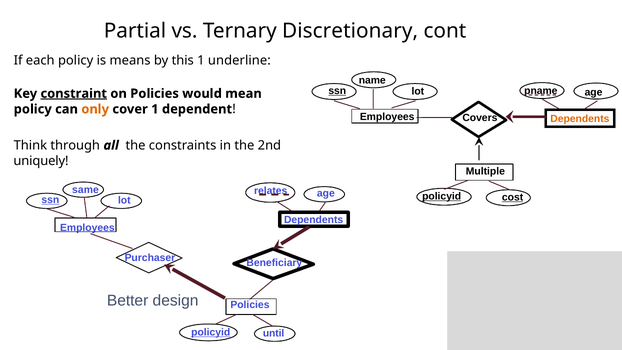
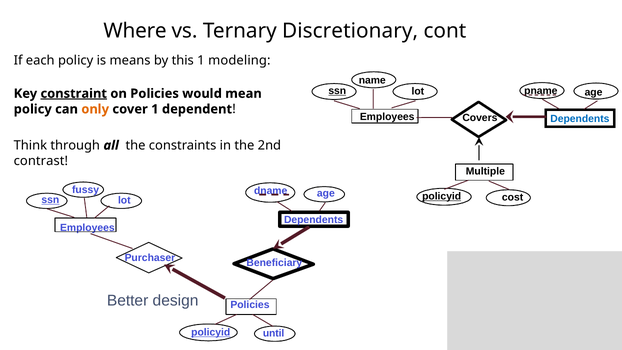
Partial: Partial -> Where
underline: underline -> modeling
Dependents at (580, 119) colour: orange -> blue
uniquely: uniquely -> contrast
same: same -> fussy
relates: relates -> dname
cost underline: present -> none
